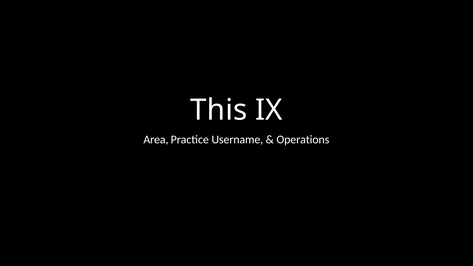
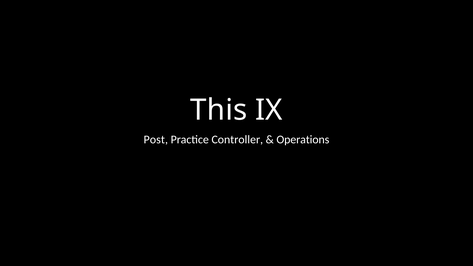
Area: Area -> Post
Username: Username -> Controller
